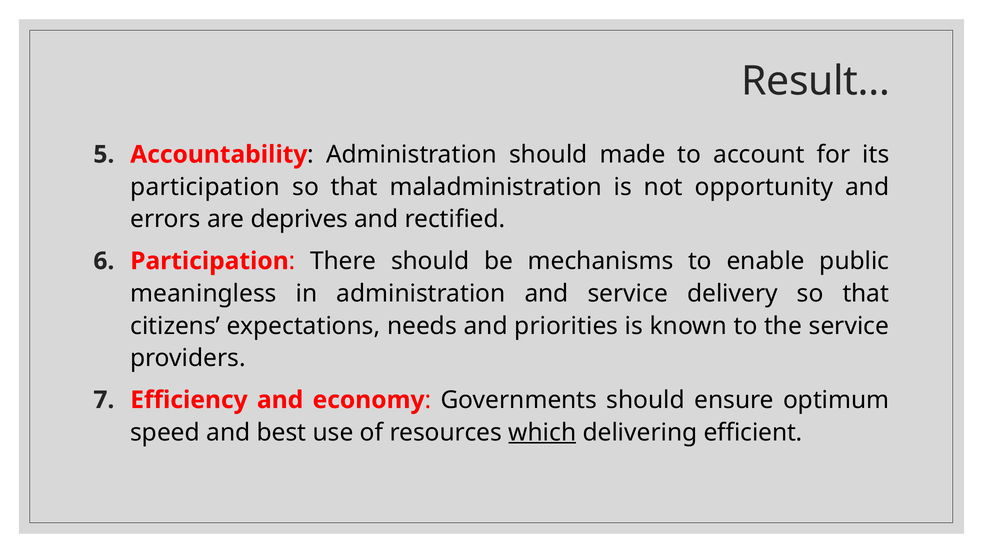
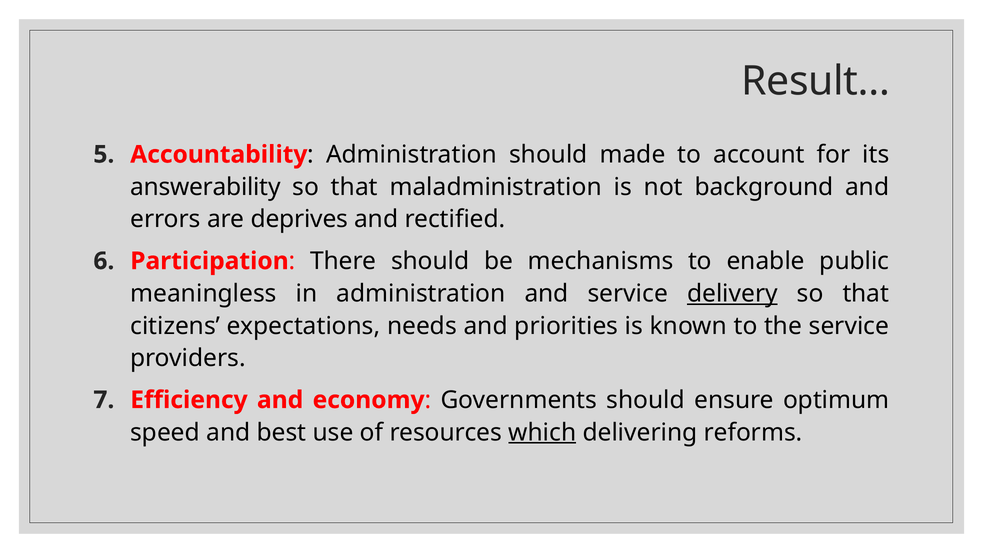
participation at (205, 187): participation -> answerability
opportunity: opportunity -> background
delivery underline: none -> present
efficient: efficient -> reforms
